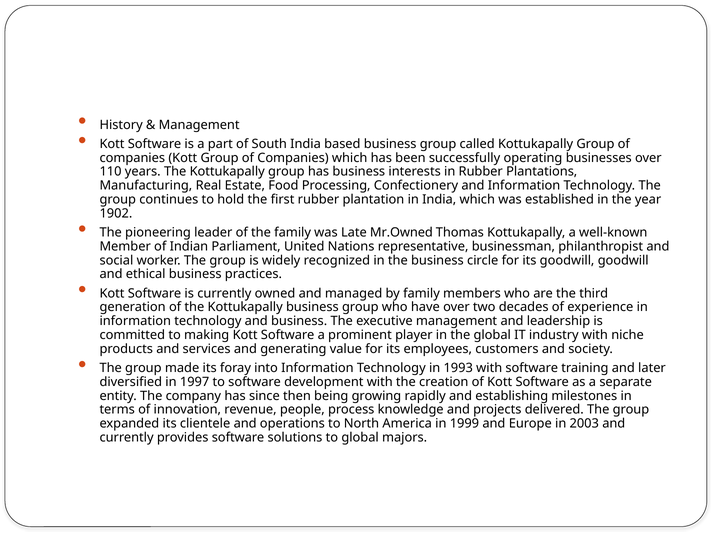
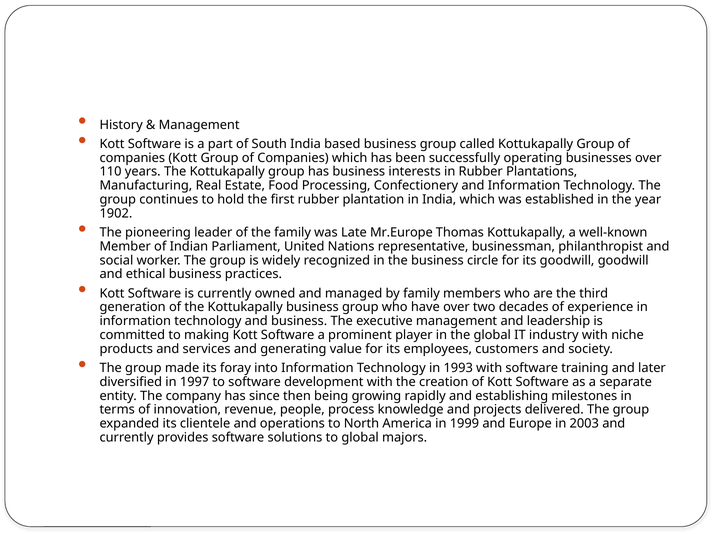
Mr.Owned: Mr.Owned -> Mr.Europe
